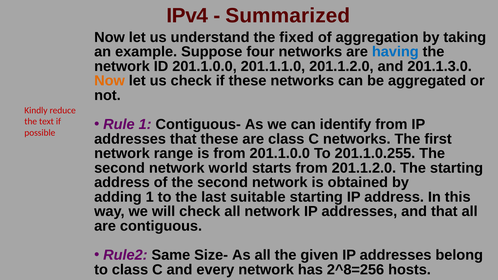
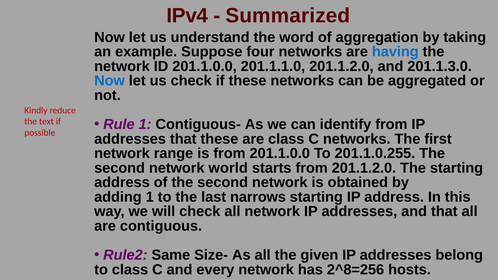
fixed: fixed -> word
Now at (110, 81) colour: orange -> blue
suitable: suitable -> narrows
